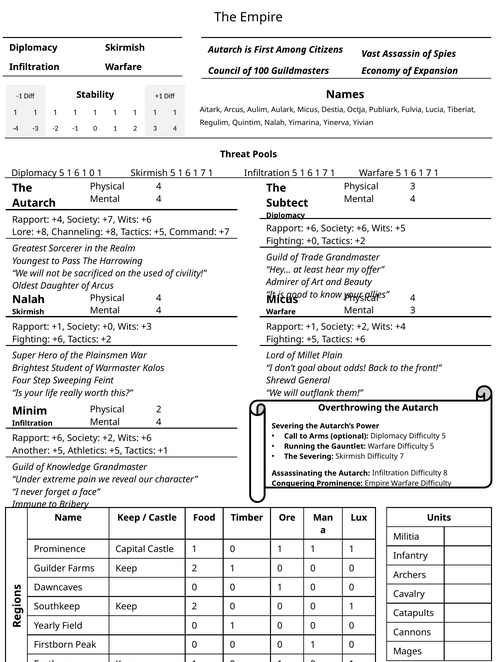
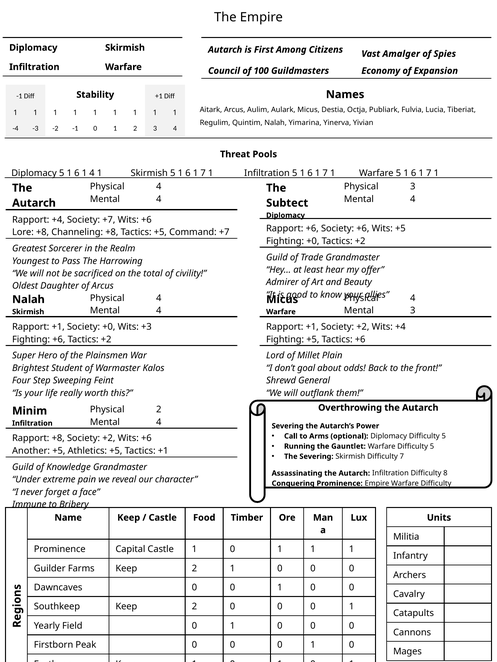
Assassin: Assassin -> Amalger
6 1 0: 0 -> 4
used: used -> total
+6 at (58, 439): +6 -> +8
